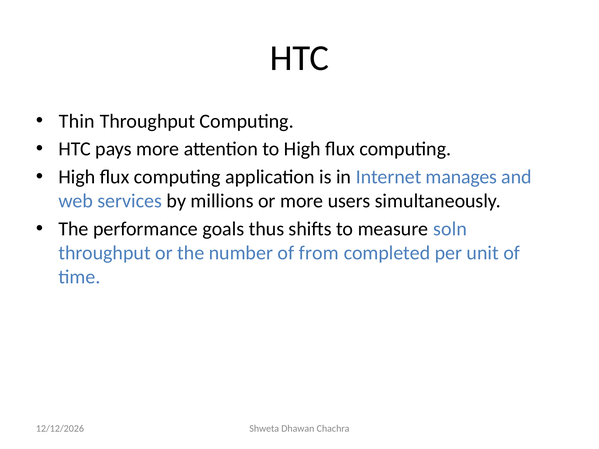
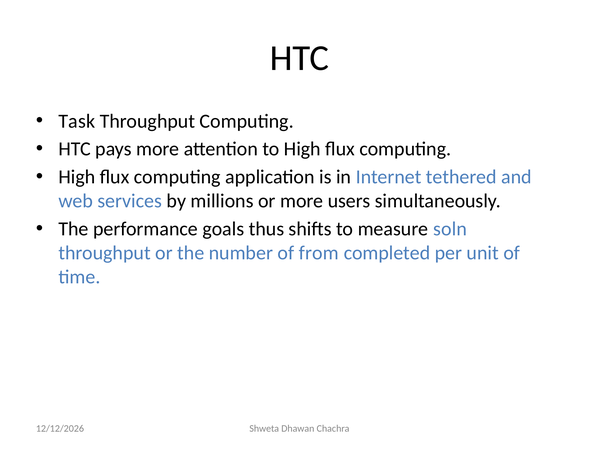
Thin: Thin -> Task
manages: manages -> tethered
